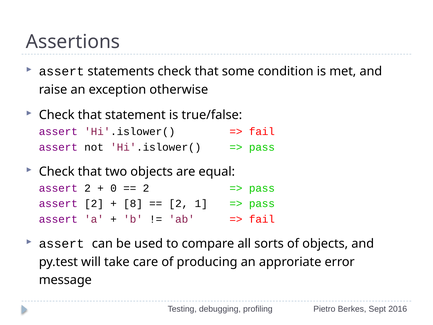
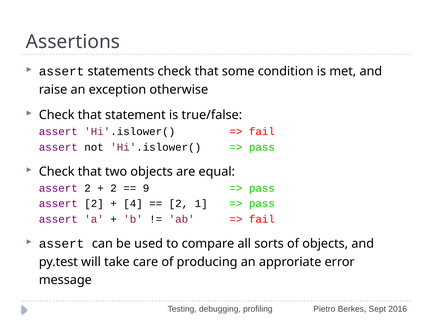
0 at (114, 188): 0 -> 2
2 at (146, 188): 2 -> 9
8: 8 -> 4
